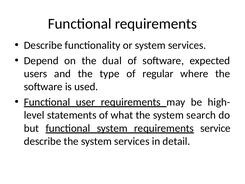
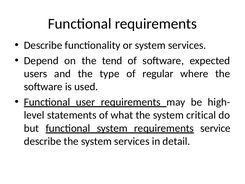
dual: dual -> tend
search: search -> critical
